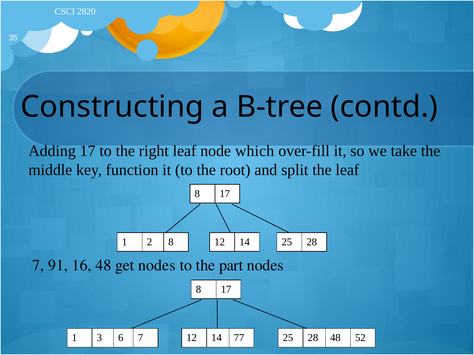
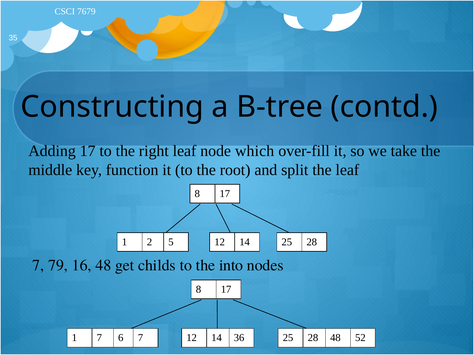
2820: 2820 -> 7679
2 8: 8 -> 5
91: 91 -> 79
get nodes: nodes -> childs
part: part -> into
1 3: 3 -> 7
77: 77 -> 36
